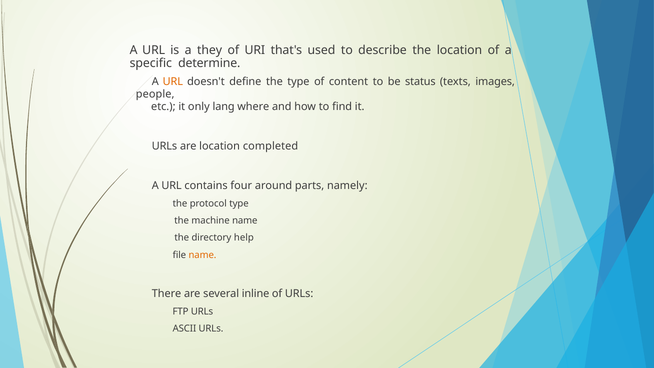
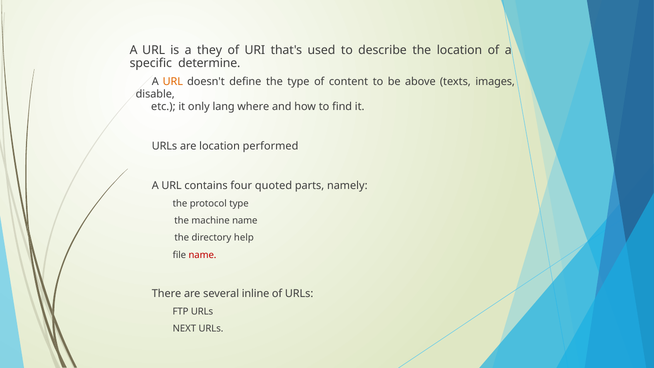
status: status -> above
people: people -> disable
completed: completed -> performed
around: around -> quoted
name at (202, 255) colour: orange -> red
ASCII: ASCII -> NEXT
